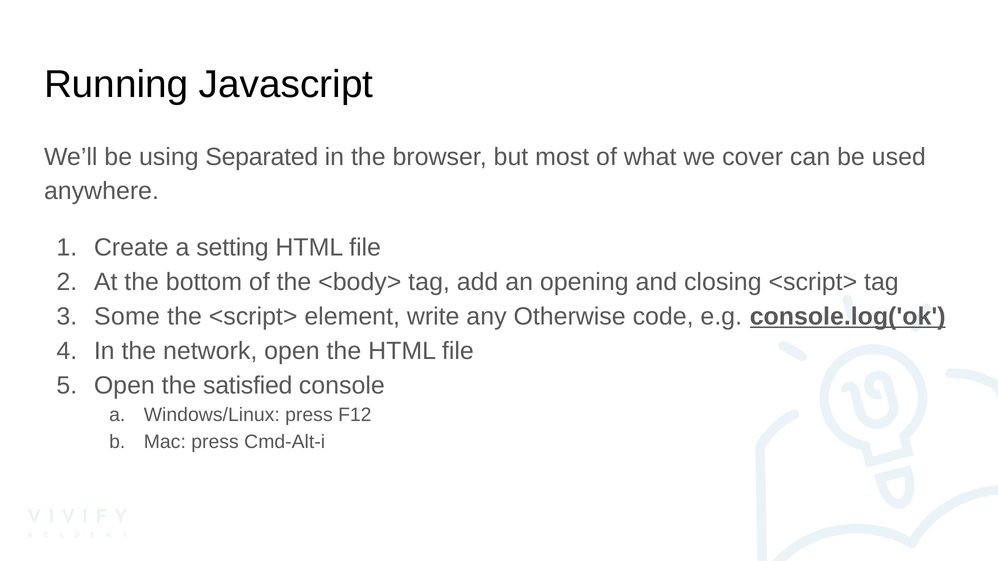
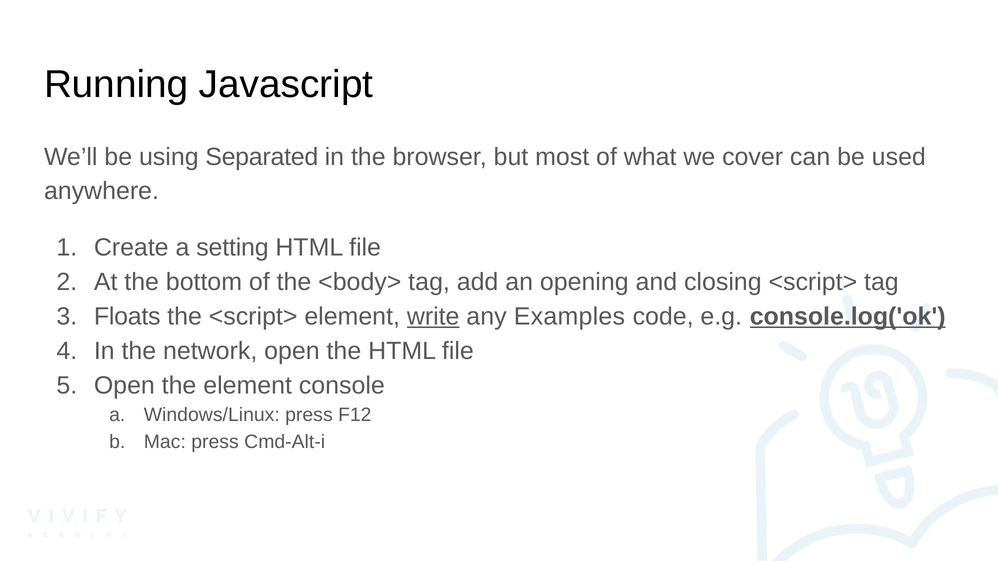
Some: Some -> Floats
write underline: none -> present
Otherwise: Otherwise -> Examples
the satisfied: satisfied -> element
